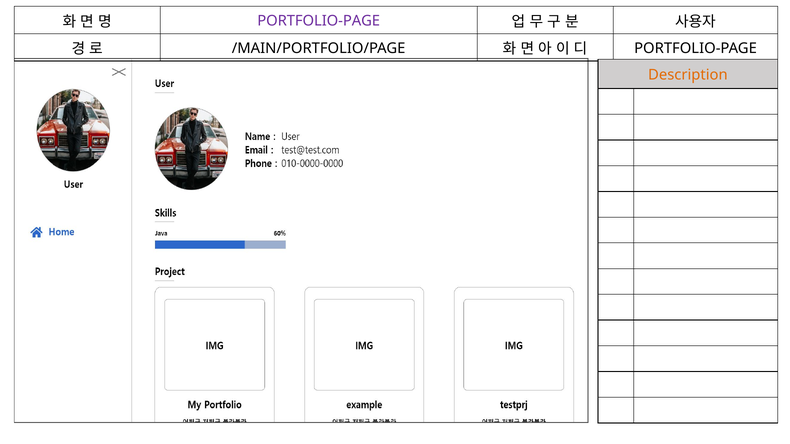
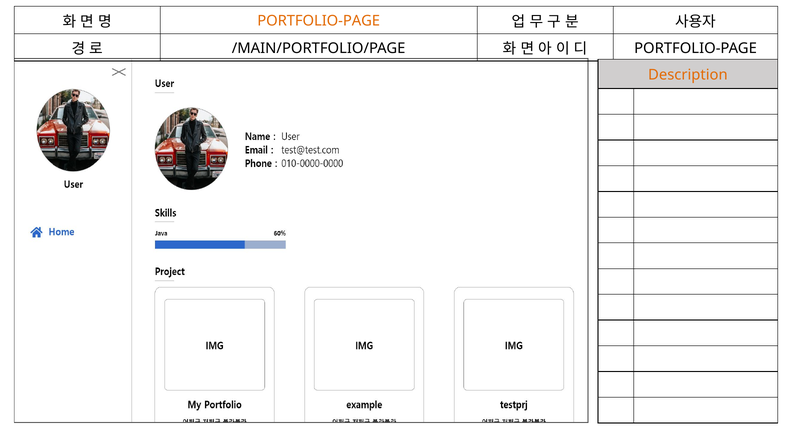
PORTFOLIO-PAGE at (319, 21) colour: purple -> orange
